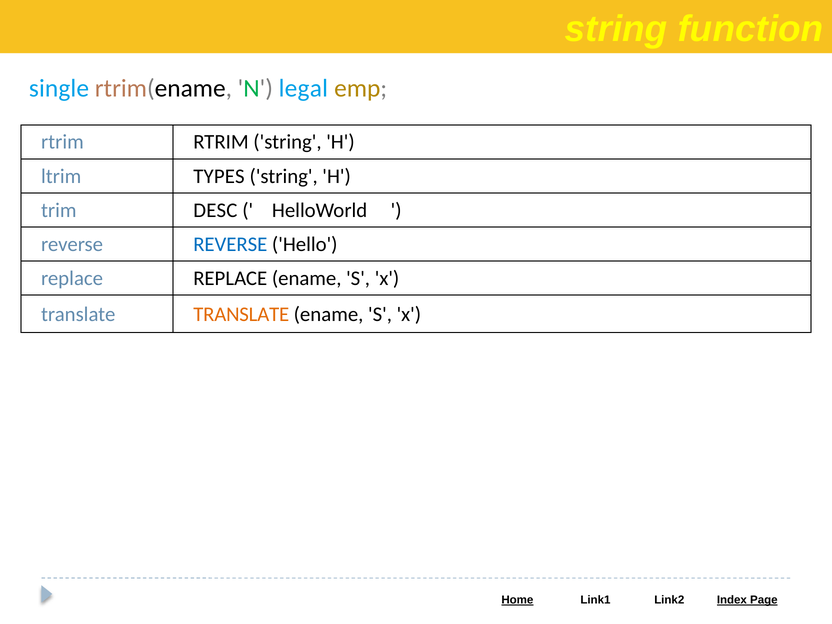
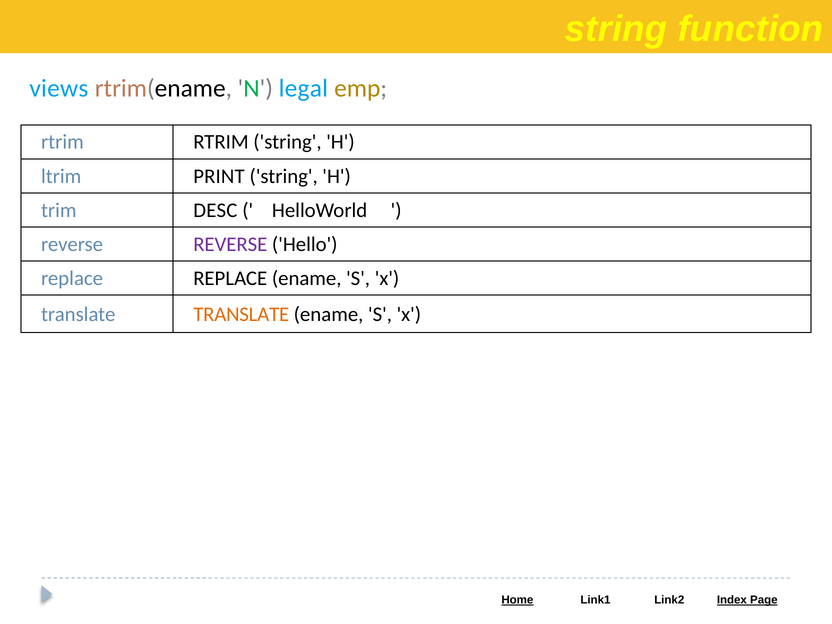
single: single -> views
TYPES: TYPES -> PRINT
REVERSE at (230, 244) colour: blue -> purple
